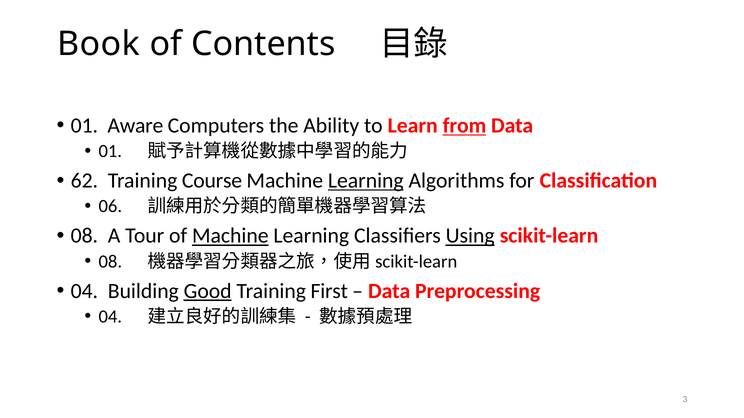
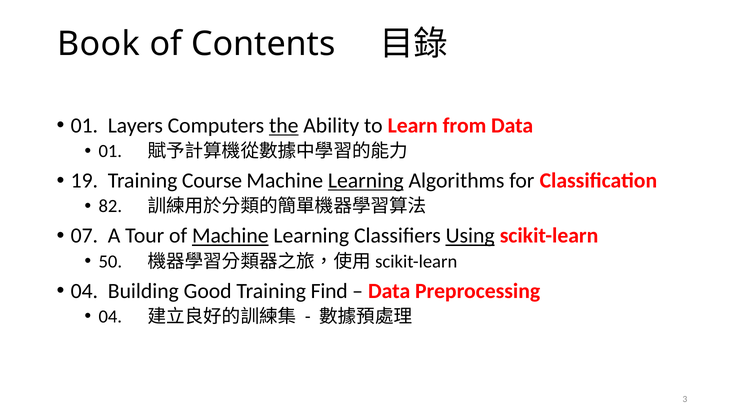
Aware: Aware -> Layers
the underline: none -> present
from underline: present -> none
62: 62 -> 19
06: 06 -> 82
08 at (84, 236): 08 -> 07
08 at (110, 262): 08 -> 50
Good underline: present -> none
First: First -> Find
